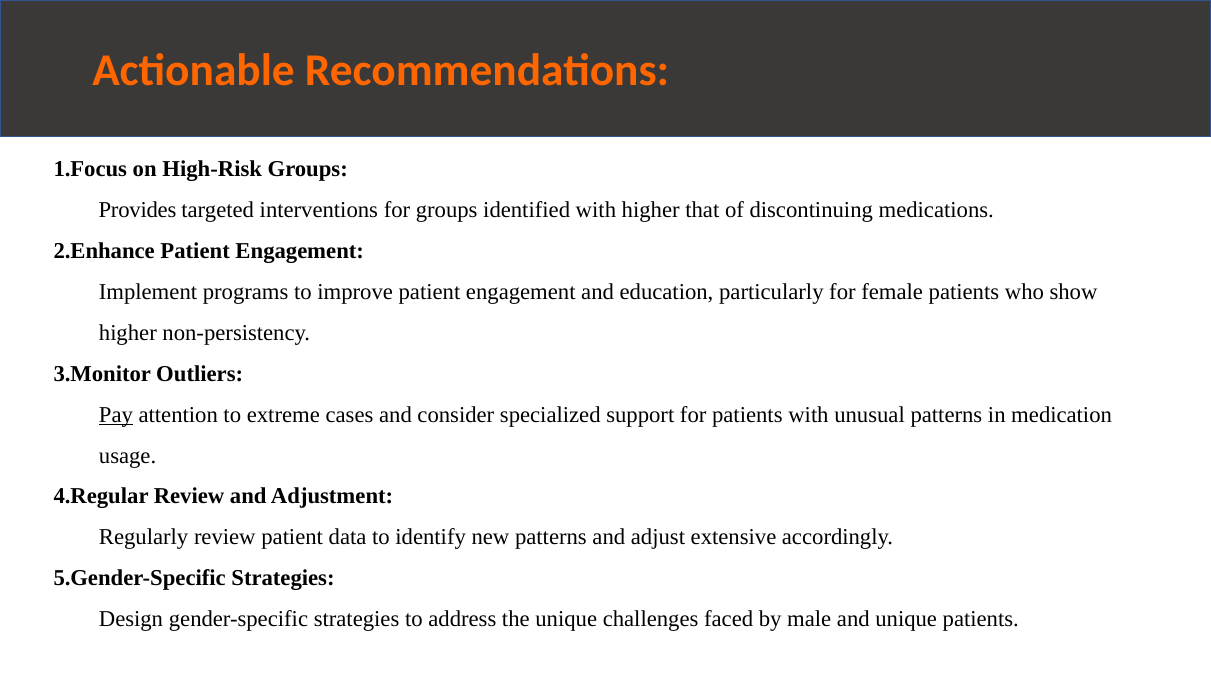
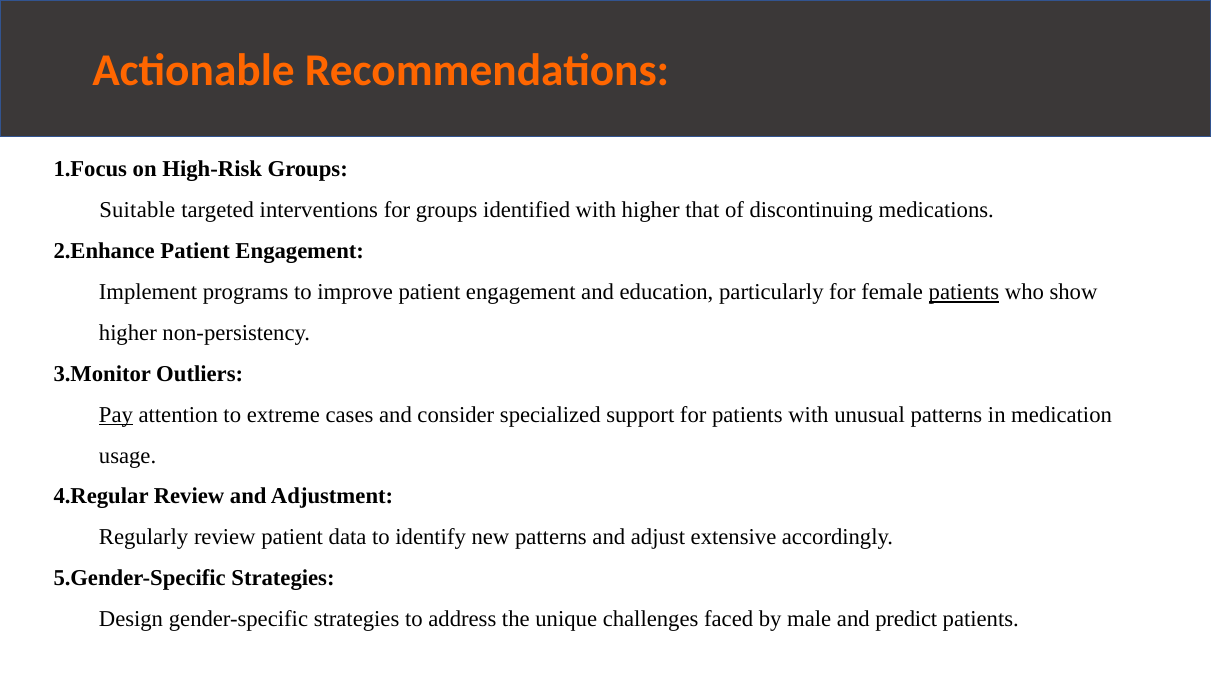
Provides: Provides -> Suitable
patients at (964, 292) underline: none -> present
and unique: unique -> predict
